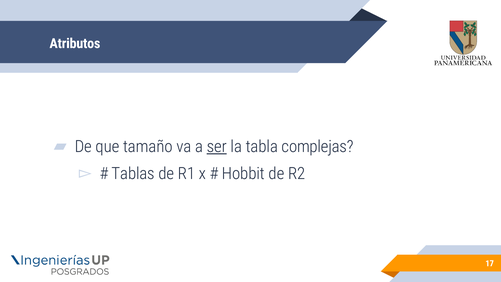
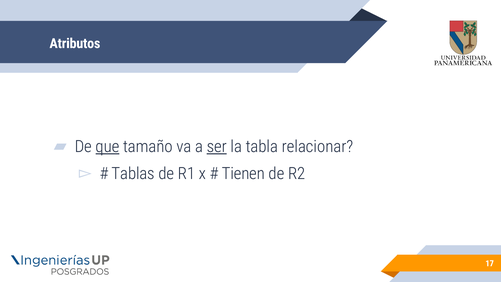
que underline: none -> present
complejas: complejas -> relacionar
Hobbit: Hobbit -> Tienen
